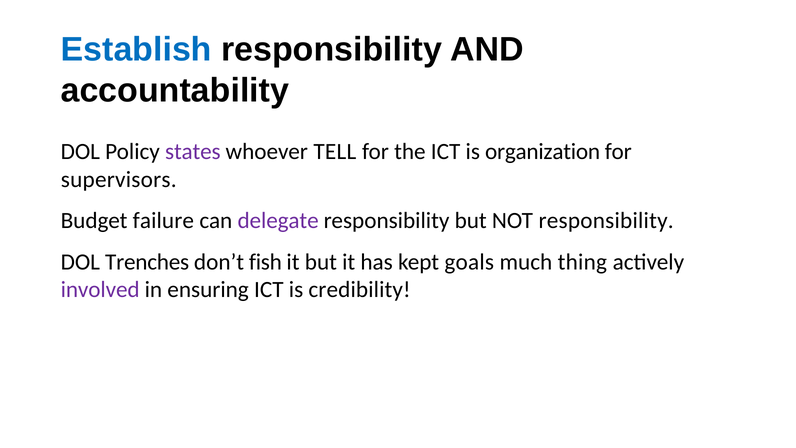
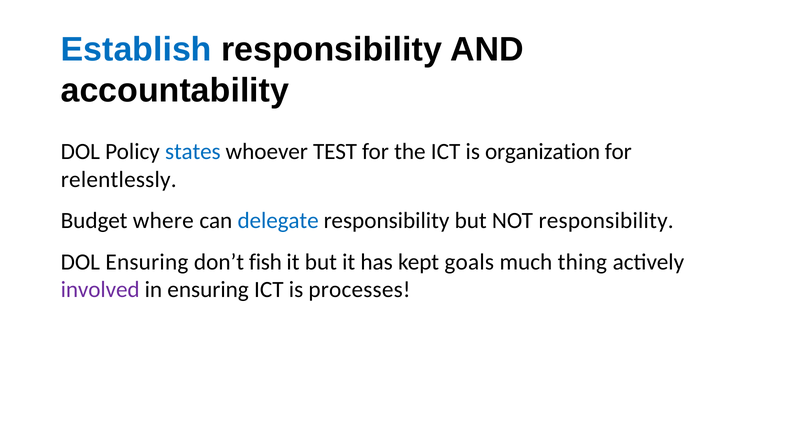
states colour: purple -> blue
TELL: TELL -> TEST
supervisors: supervisors -> relentlessly
failure: failure -> where
delegate colour: purple -> blue
DOL Trenches: Trenches -> Ensuring
credibility: credibility -> processes
